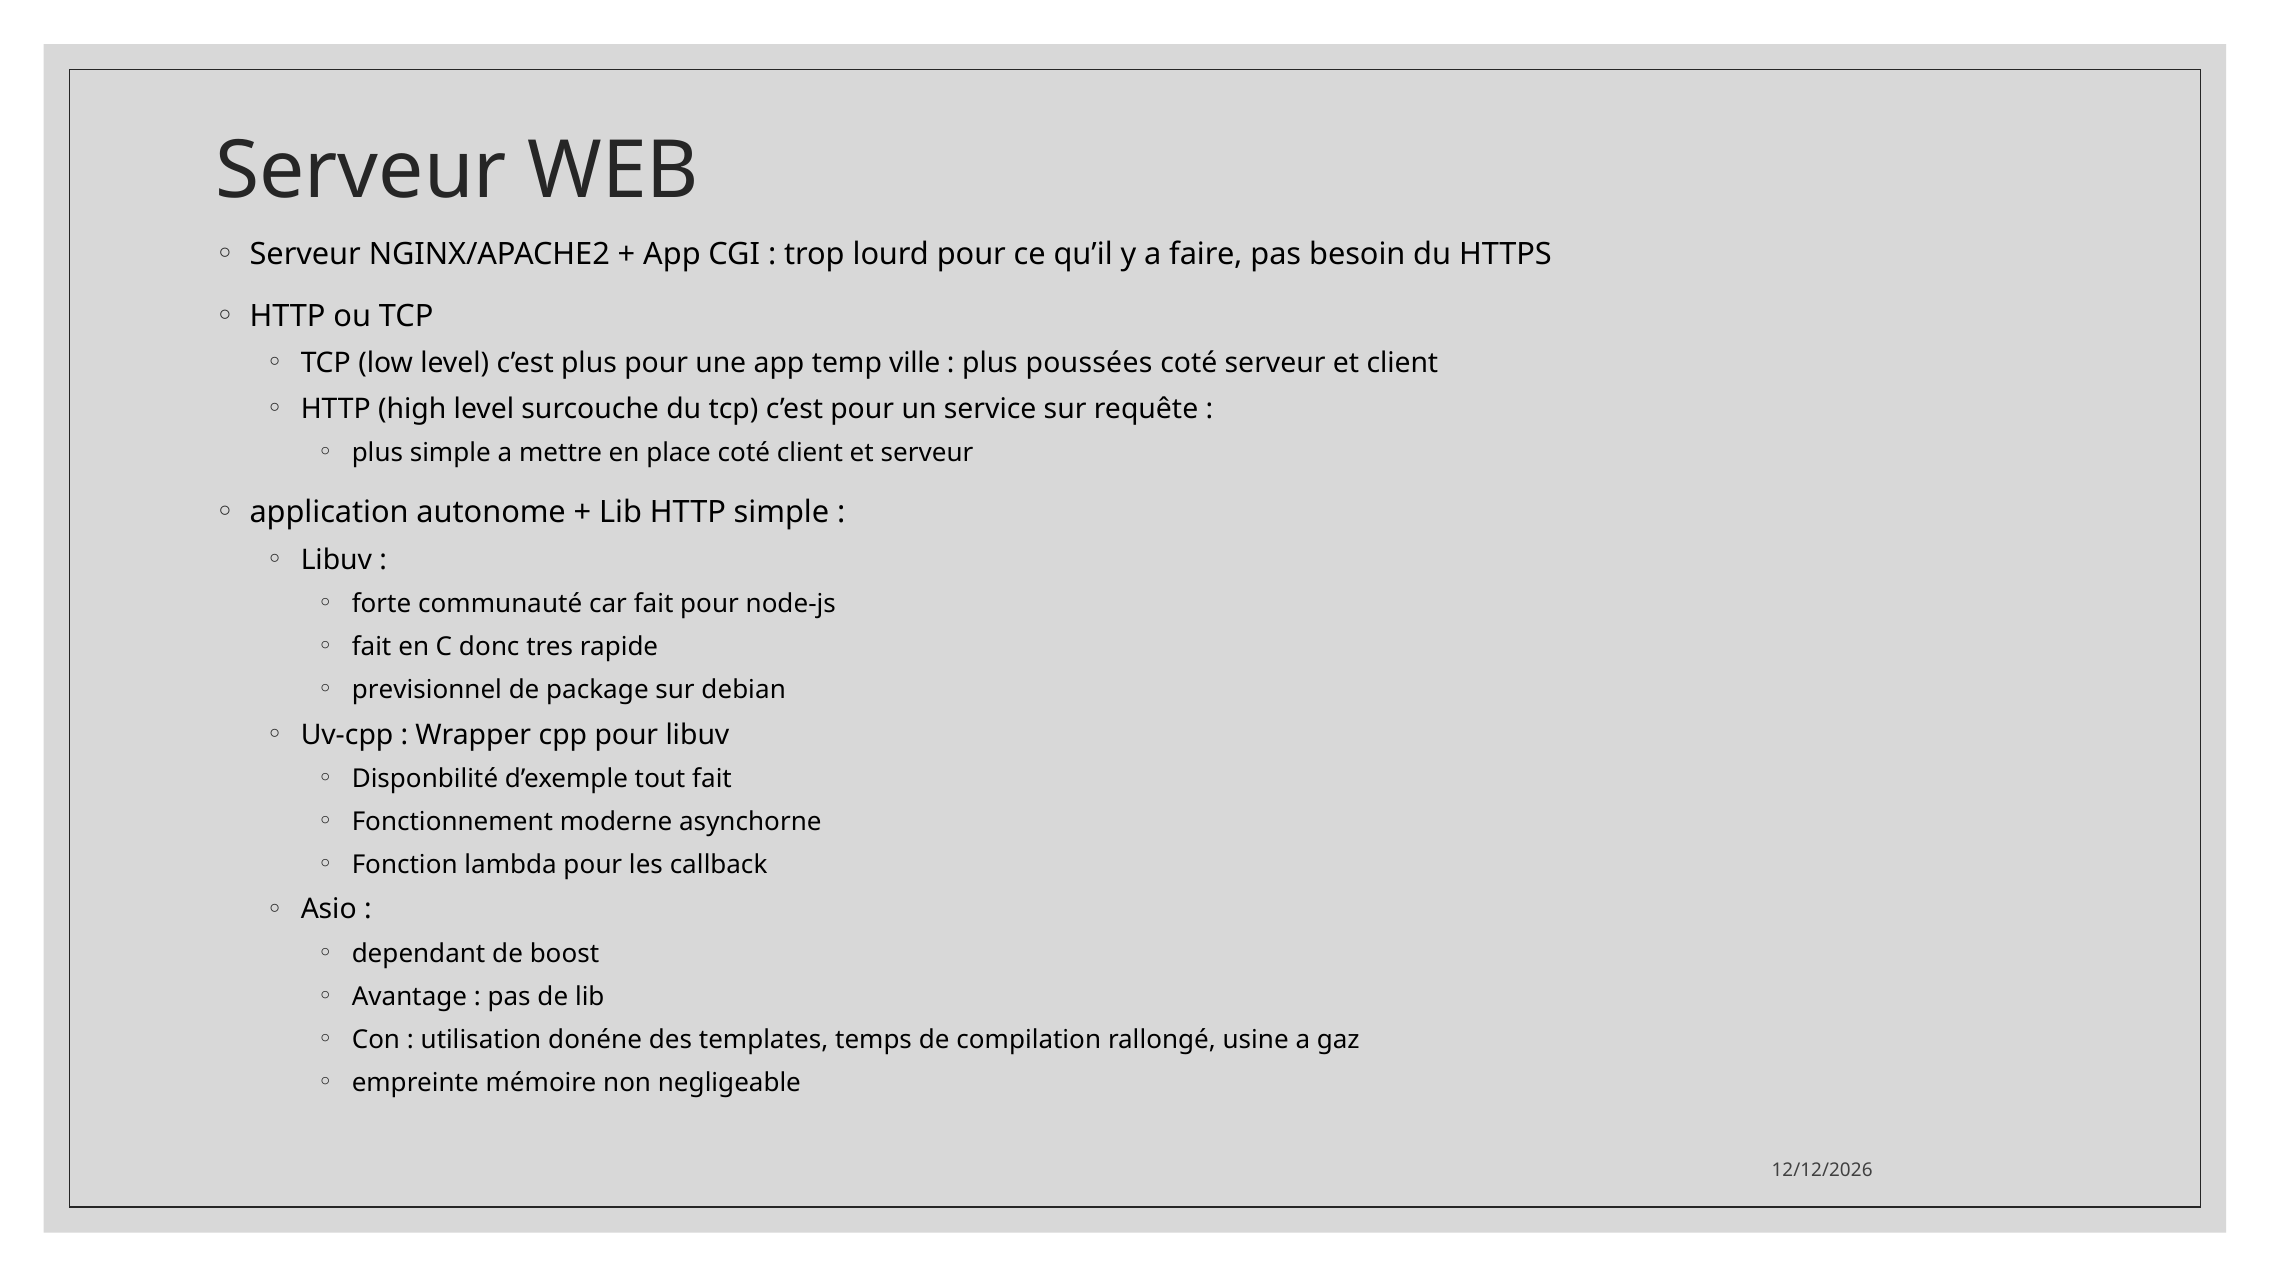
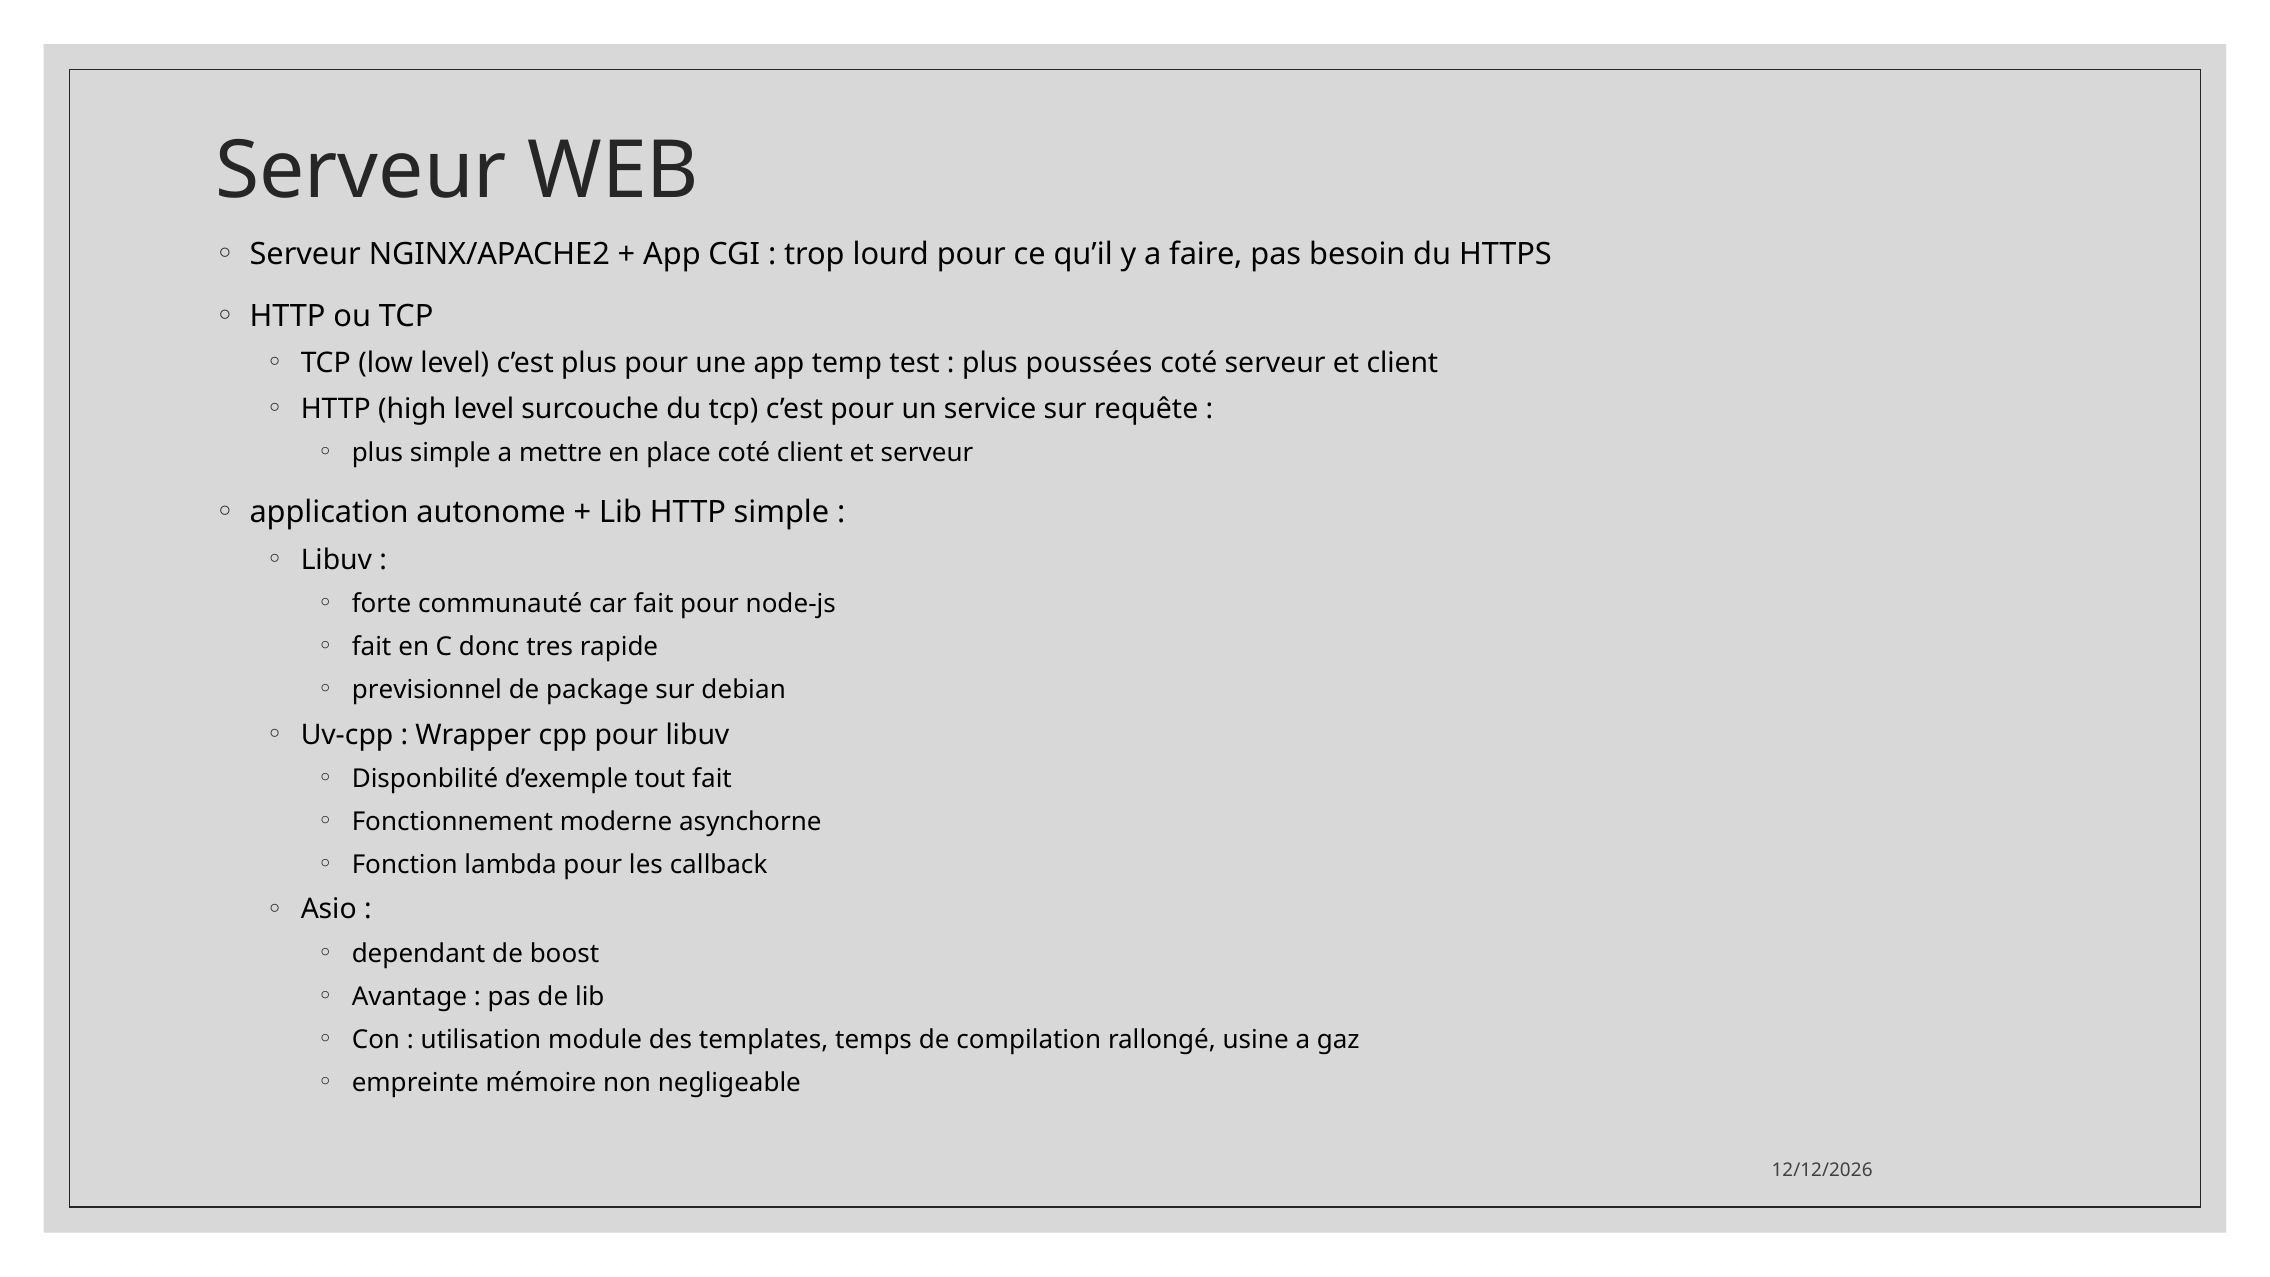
ville: ville -> test
donéne: donéne -> module
